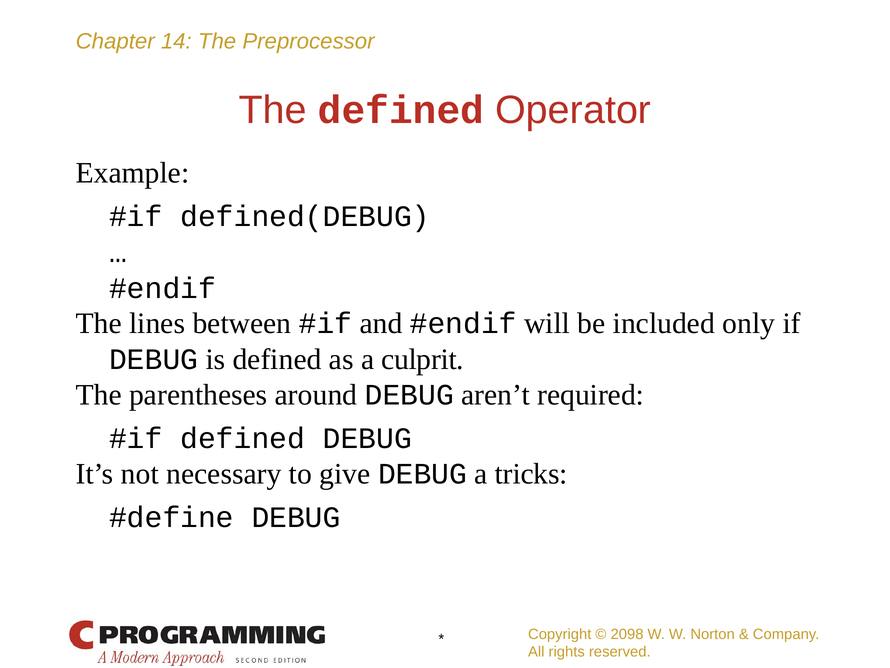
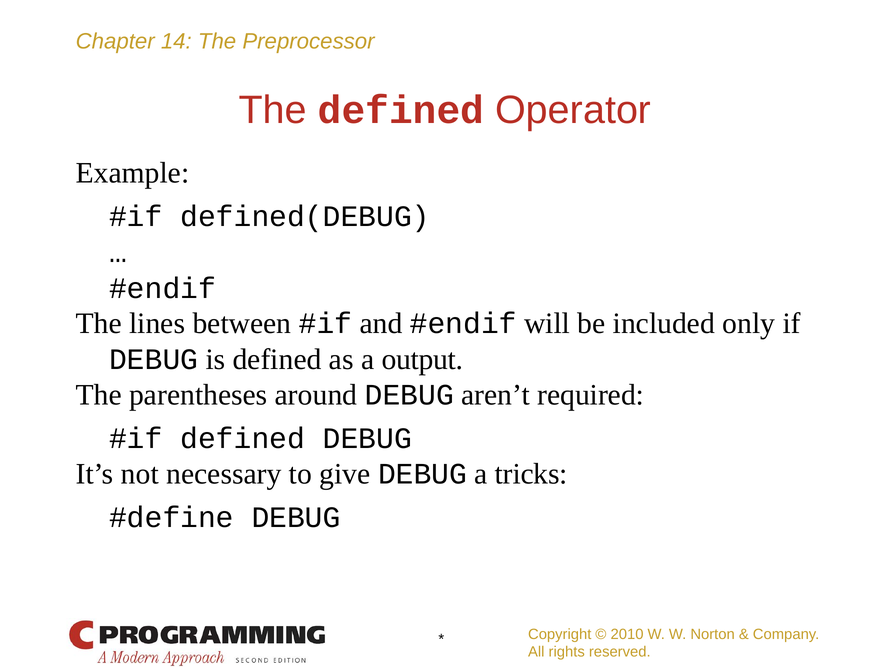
culprit: culprit -> output
2098: 2098 -> 2010
